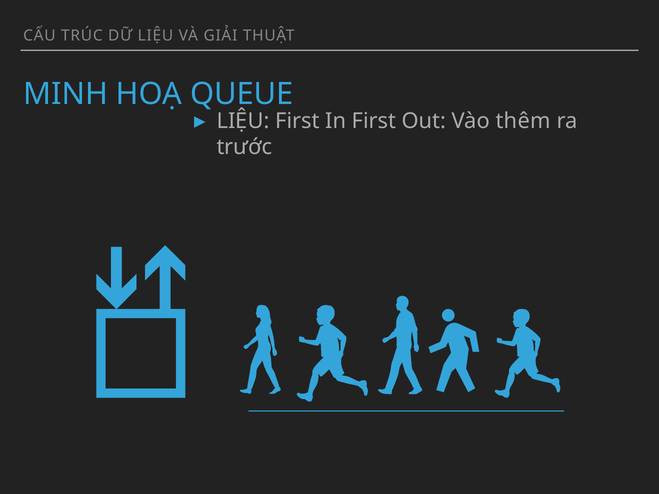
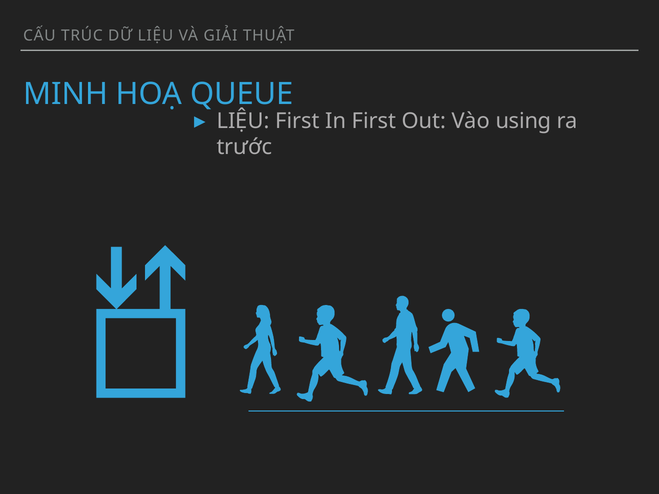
thêm: thêm -> using
